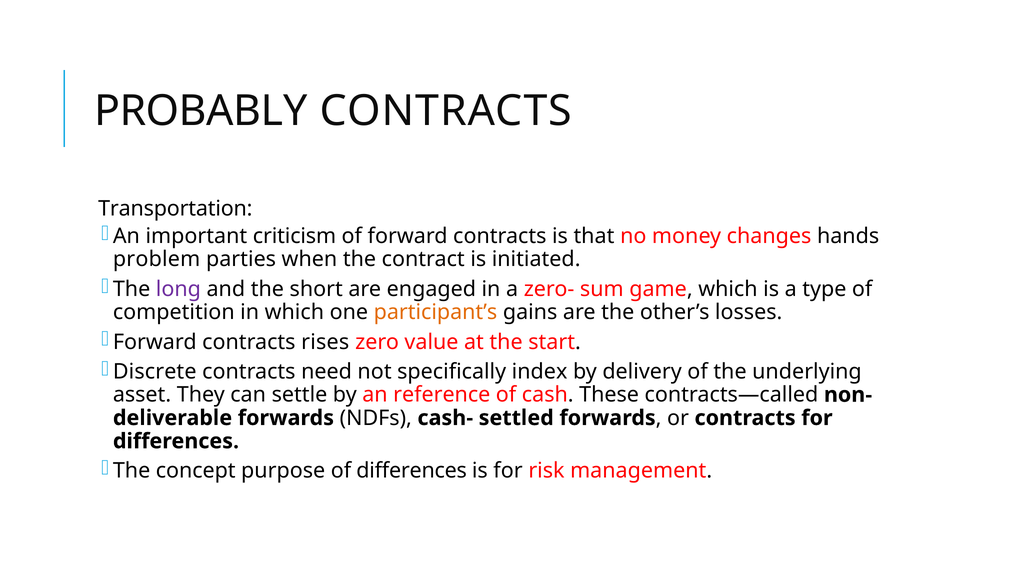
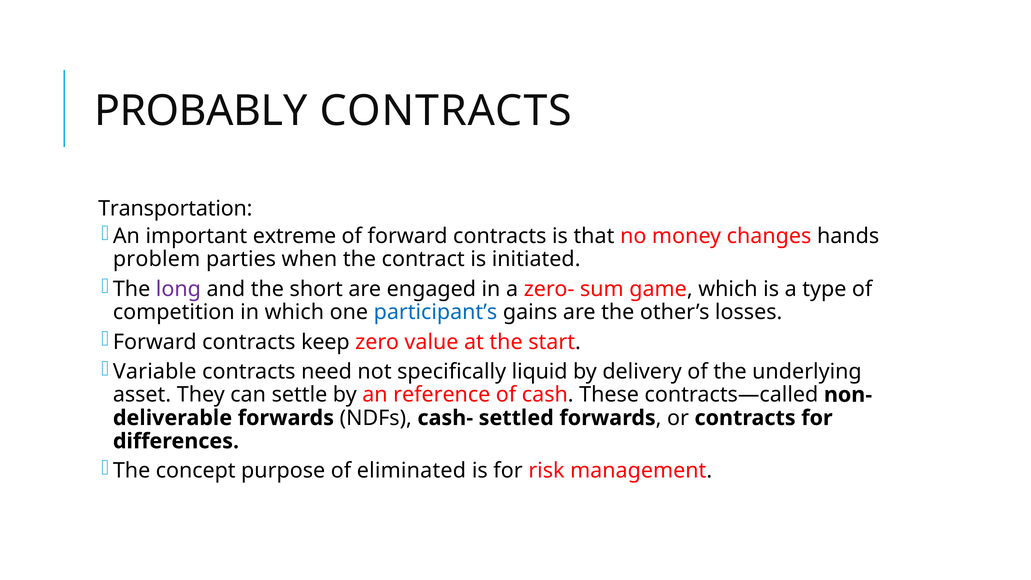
criticism: criticism -> extreme
participant’s colour: orange -> blue
rises: rises -> keep
Discrete: Discrete -> Variable
index: index -> liquid
of differences: differences -> eliminated
